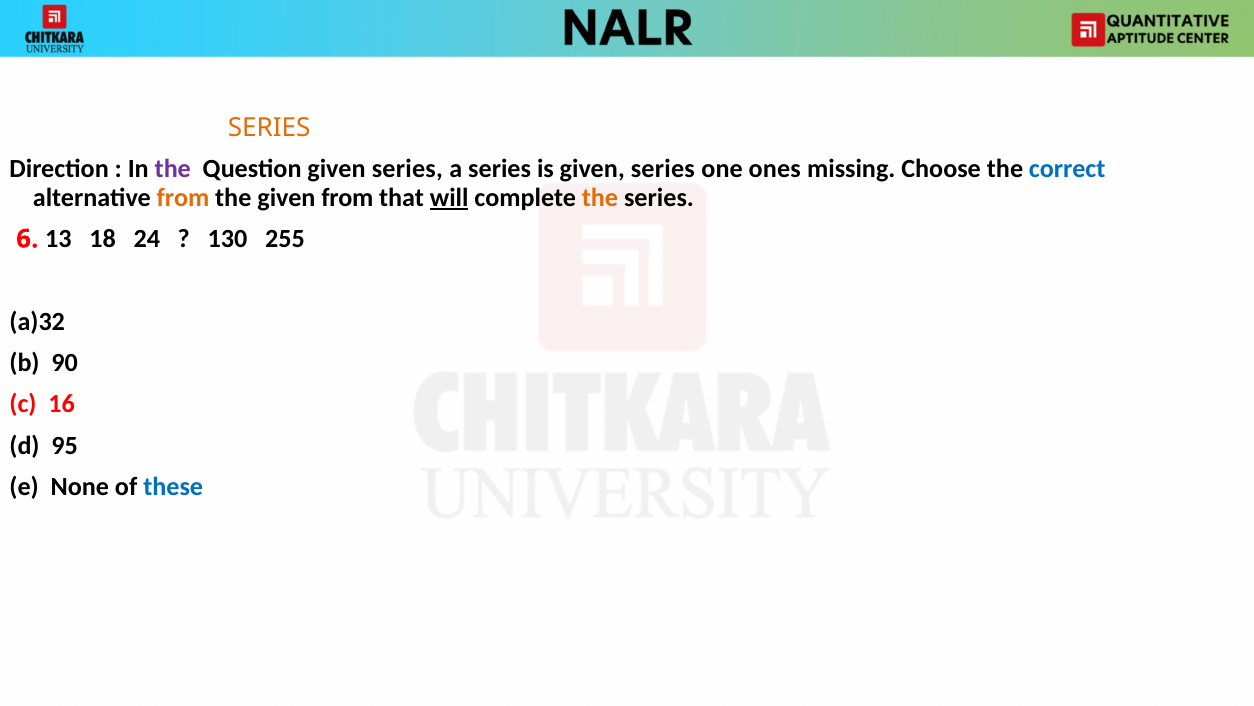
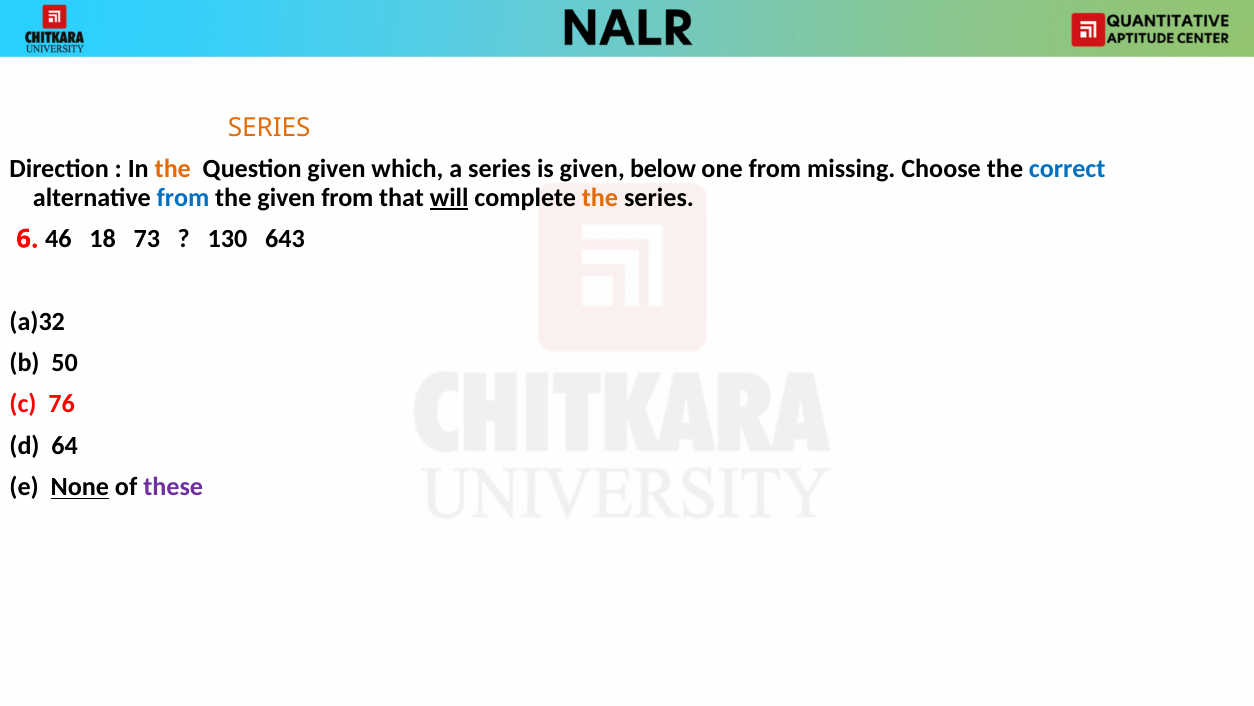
the at (173, 169) colour: purple -> orange
Question given series: series -> which
is given series: series -> below
one ones: ones -> from
from at (183, 197) colour: orange -> blue
13: 13 -> 46
24: 24 -> 73
255: 255 -> 643
90: 90 -> 50
16: 16 -> 76
95: 95 -> 64
None underline: none -> present
these colour: blue -> purple
